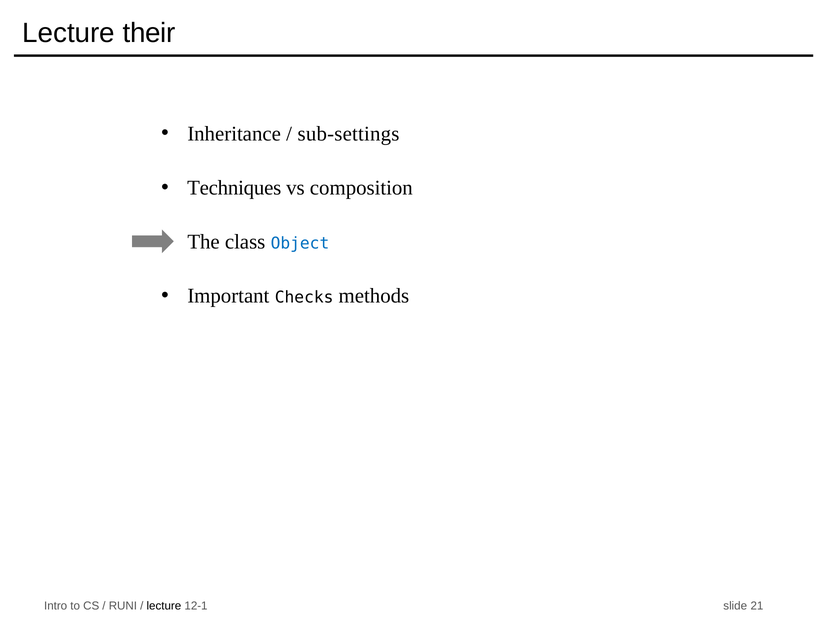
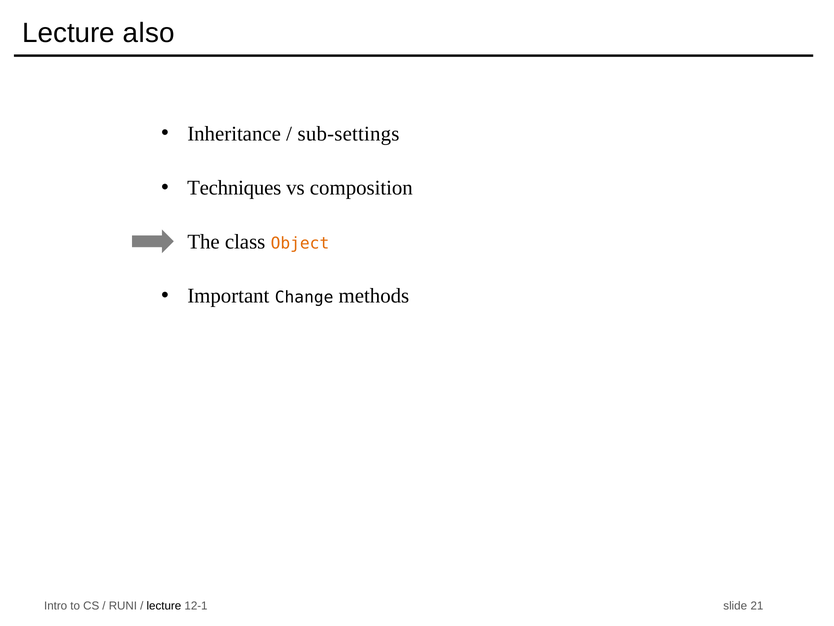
their: their -> also
Object colour: blue -> orange
Checks: Checks -> Change
